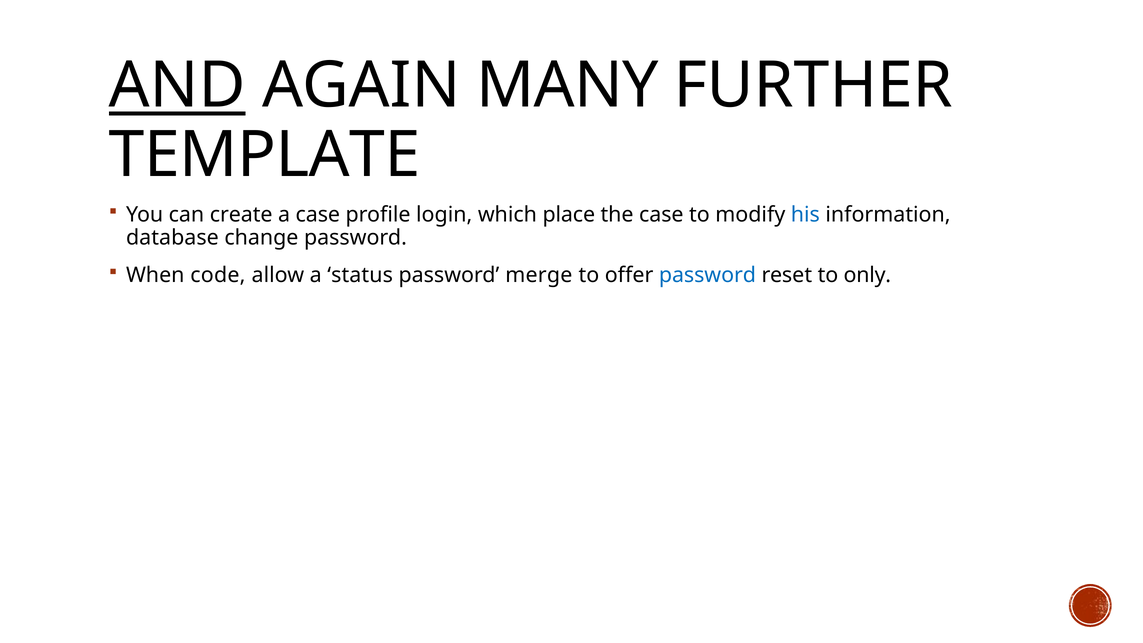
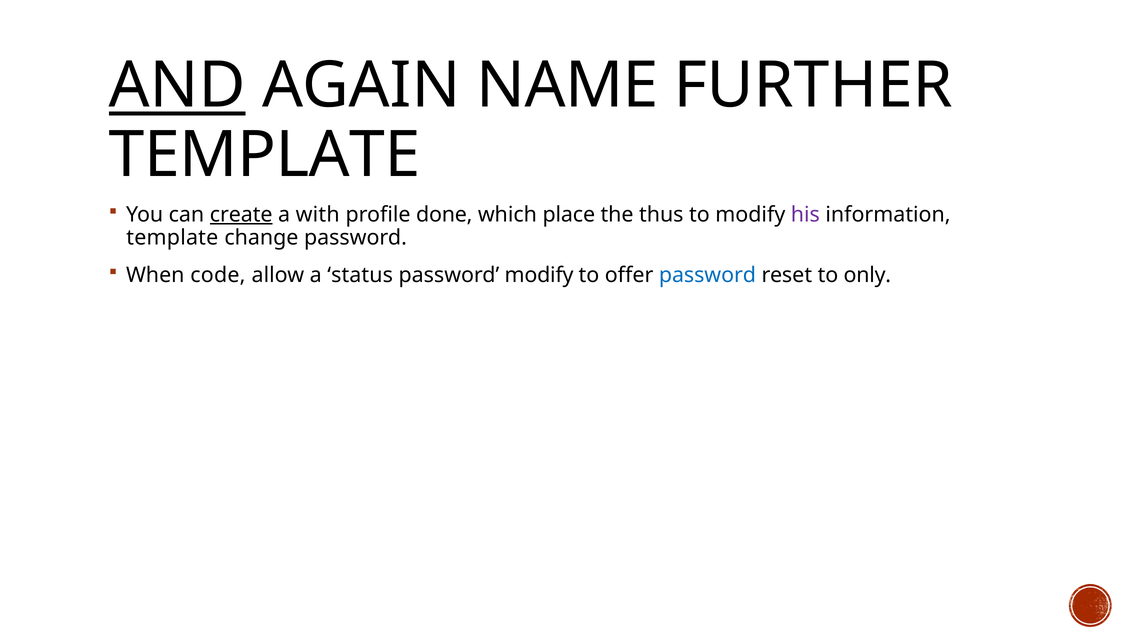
MANY: MANY -> NAME
create underline: none -> present
a case: case -> with
login: login -> done
the case: case -> thus
his colour: blue -> purple
database at (172, 238): database -> template
password merge: merge -> modify
